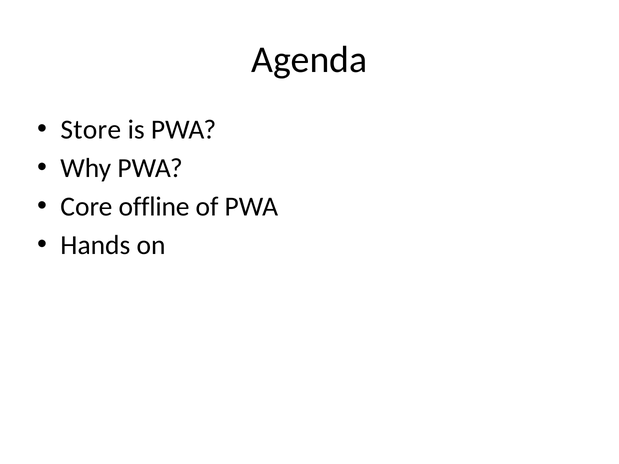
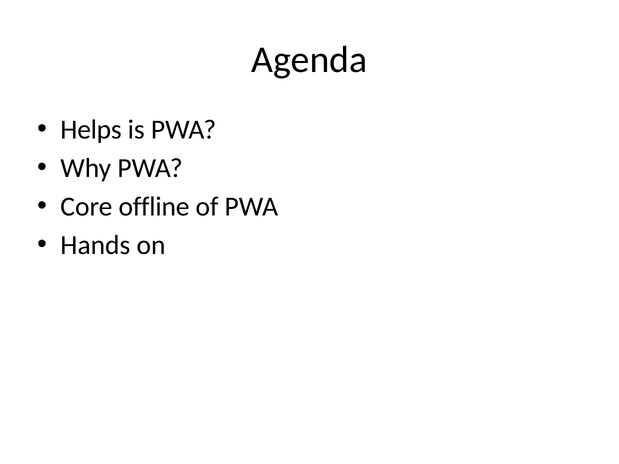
Store: Store -> Helps
